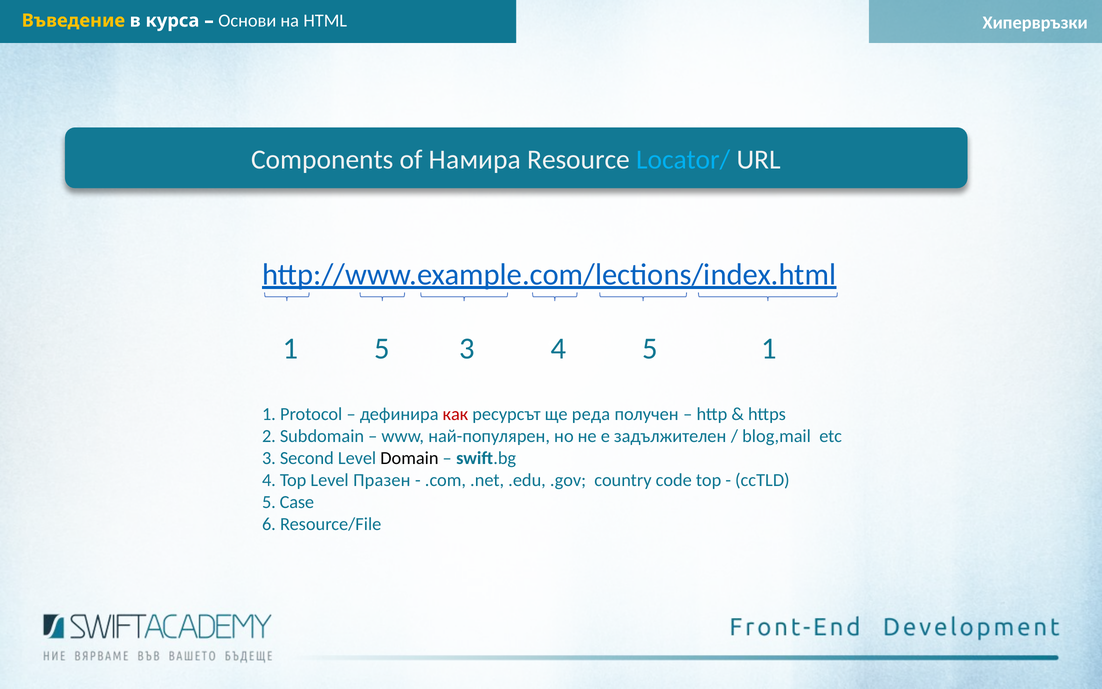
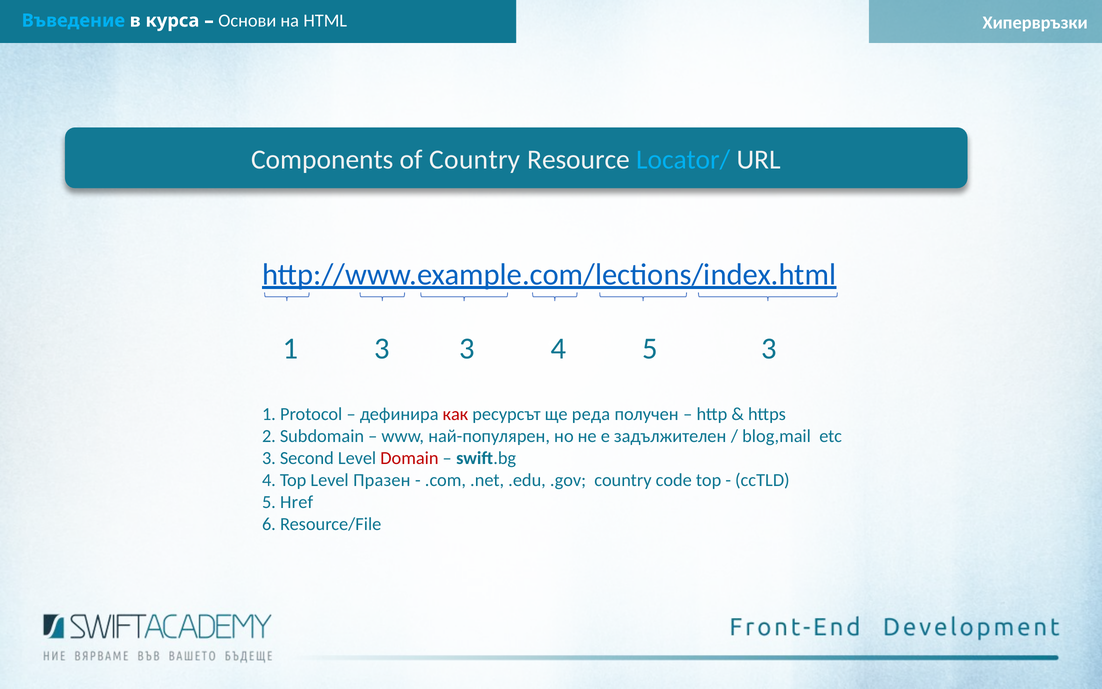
Въведение colour: yellow -> light blue
of Намира: Намира -> Country
1 5: 5 -> 3
5 1: 1 -> 3
Domain colour: black -> red
Case: Case -> Href
